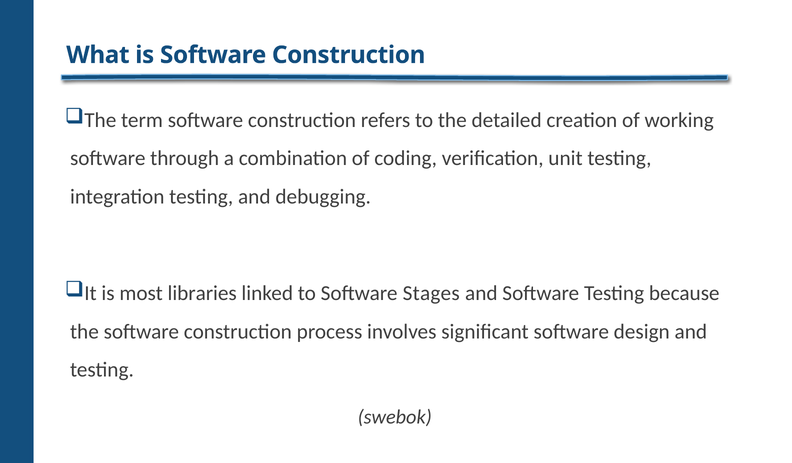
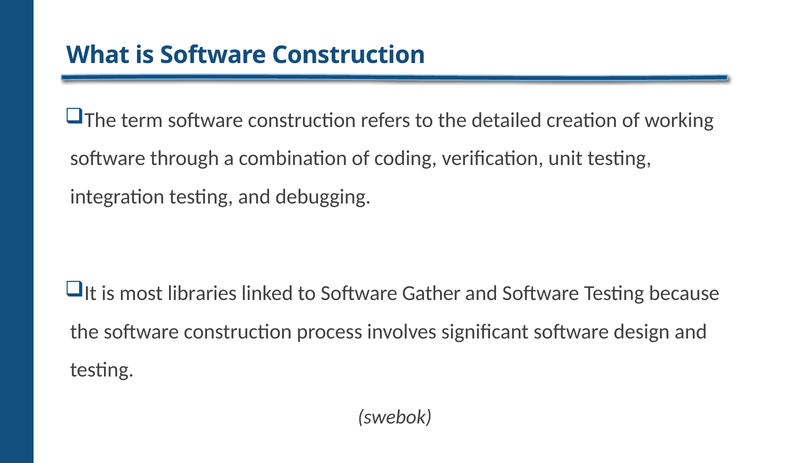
Stages: Stages -> Gather
